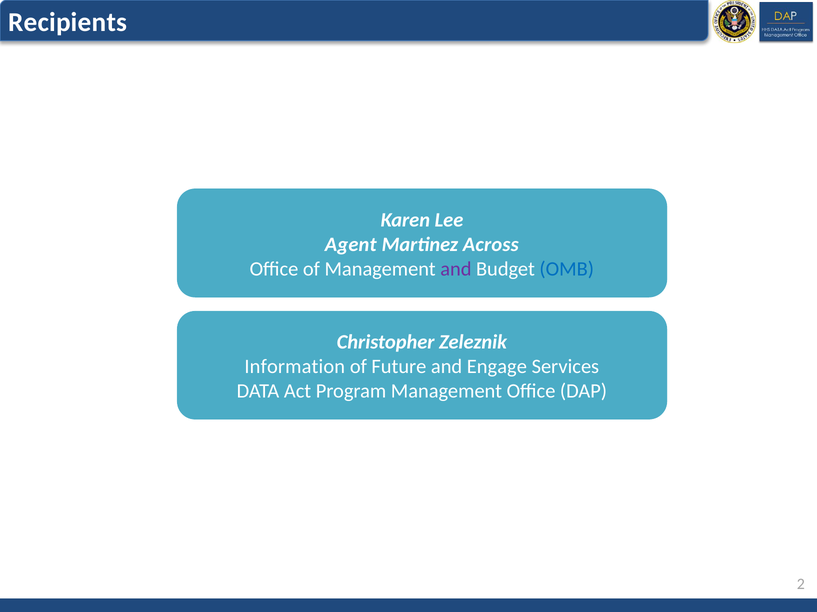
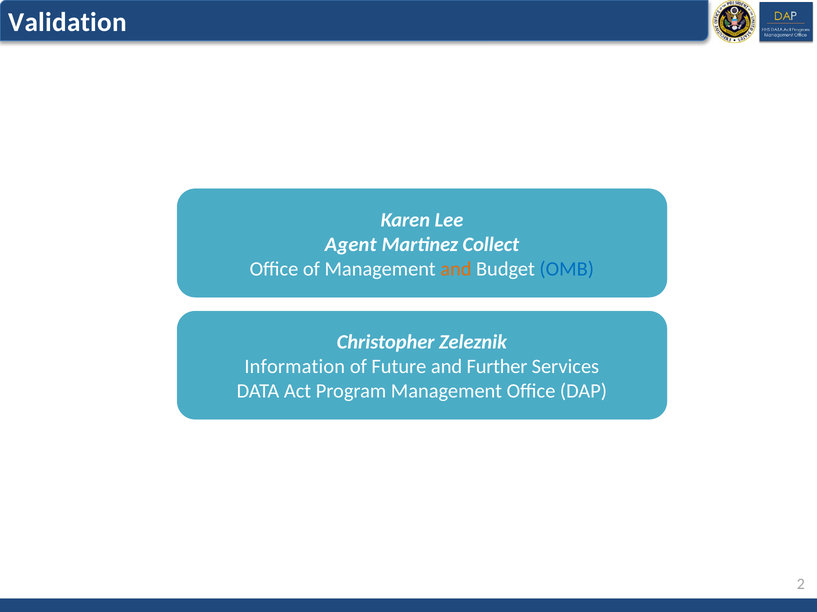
Recipients: Recipients -> Validation
Across: Across -> Collect
and at (456, 269) colour: purple -> orange
Engage: Engage -> Further
